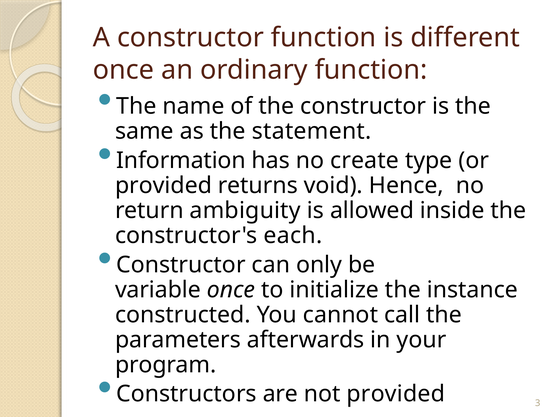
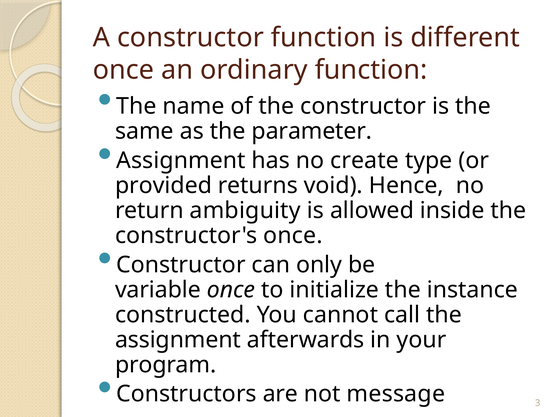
statement: statement -> parameter
Information at (181, 160): Information -> Assignment
constructor's each: each -> once
parameters at (178, 340): parameters -> assignment
not provided: provided -> message
